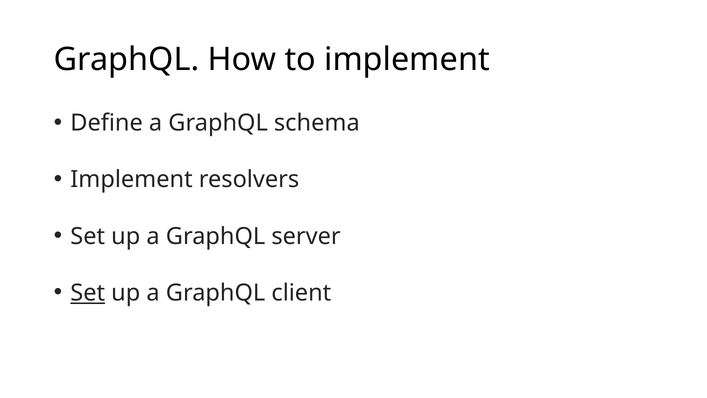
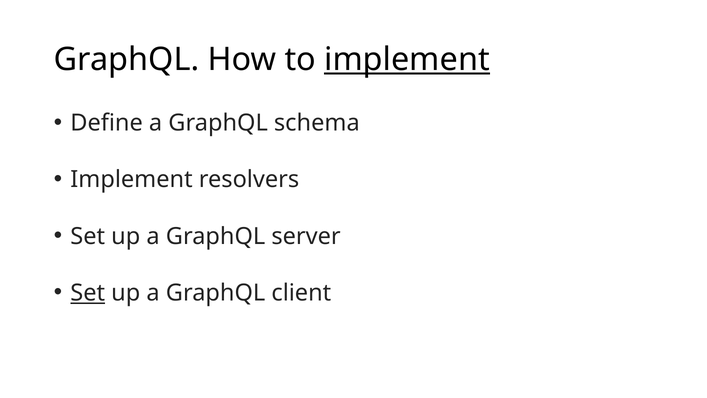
implement at (407, 59) underline: none -> present
